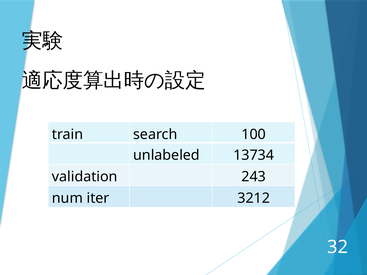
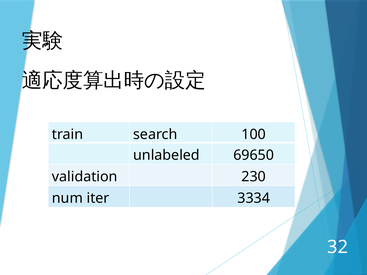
13734: 13734 -> 69650
243: 243 -> 230
3212: 3212 -> 3334
